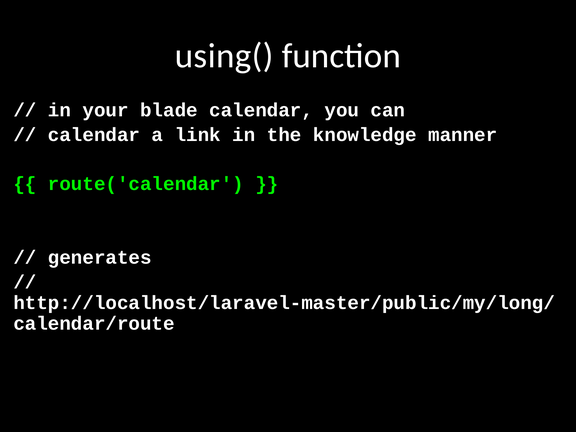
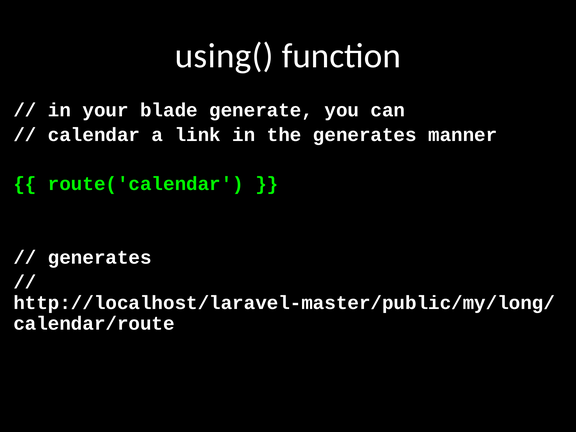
blade calendar: calendar -> generate
the knowledge: knowledge -> generates
